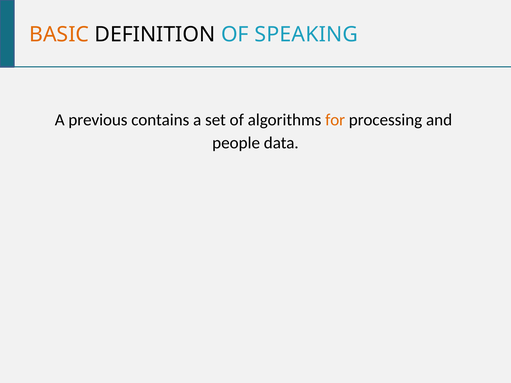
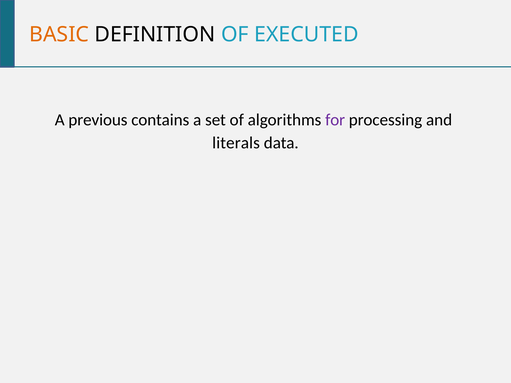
SPEAKING: SPEAKING -> EXECUTED
for colour: orange -> purple
people: people -> literals
